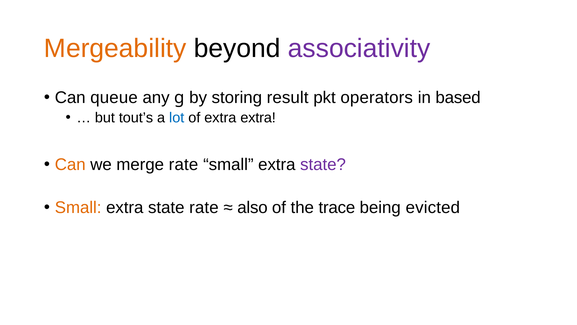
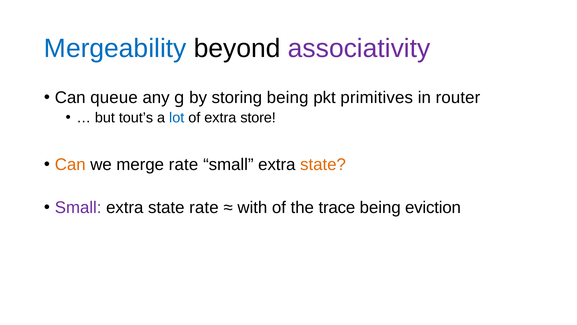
Mergeability colour: orange -> blue
storing result: result -> being
operators: operators -> primitives
based: based -> router
extra extra: extra -> store
state at (323, 165) colour: purple -> orange
Small at (78, 207) colour: orange -> purple
also: also -> with
evicted: evicted -> eviction
